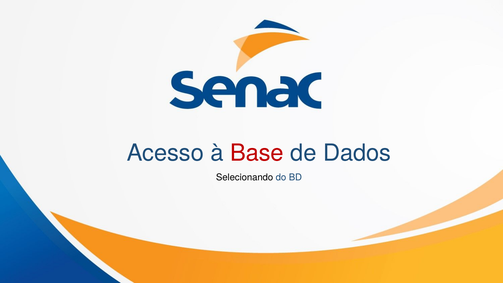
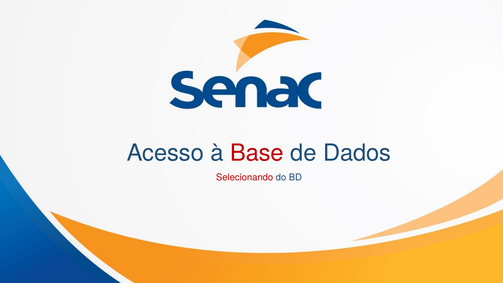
Selecionando colour: black -> red
